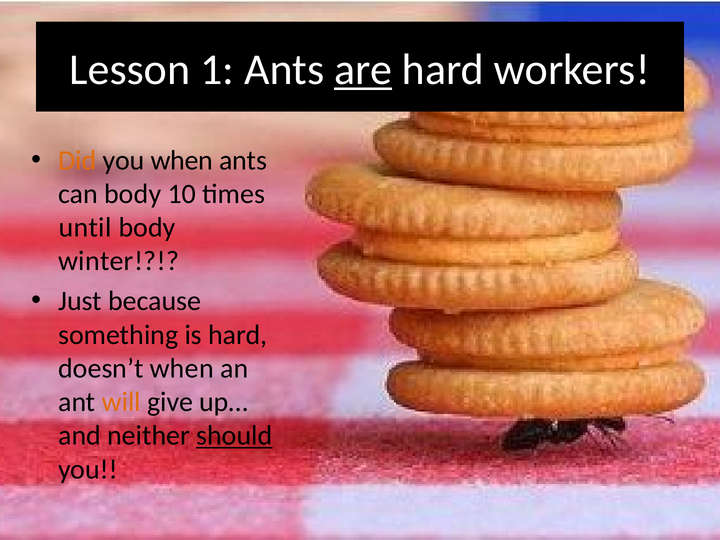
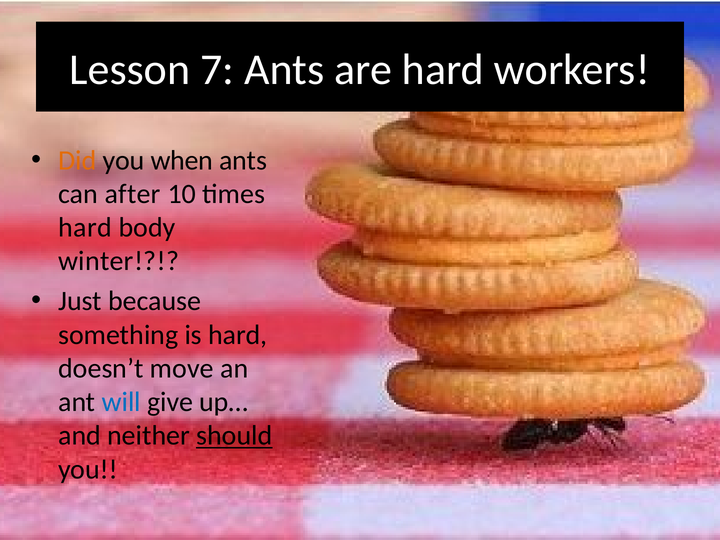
1: 1 -> 7
are underline: present -> none
can body: body -> after
until at (85, 228): until -> hard
doesn’t when: when -> move
will colour: orange -> blue
